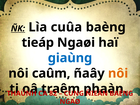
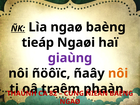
Lìa cuûa: cuûa -> ngaø
giaùng colour: blue -> purple
caûm: caûm -> ñöôïc
